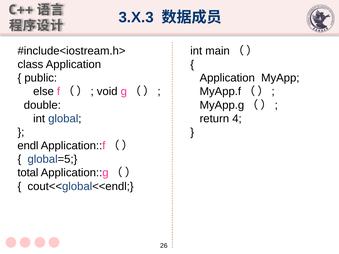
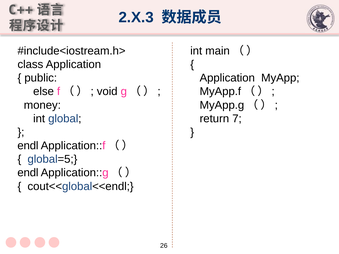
3.X.3: 3.X.3 -> 2.X.3
double: double -> money
4: 4 -> 7
total at (28, 173): total -> endl
